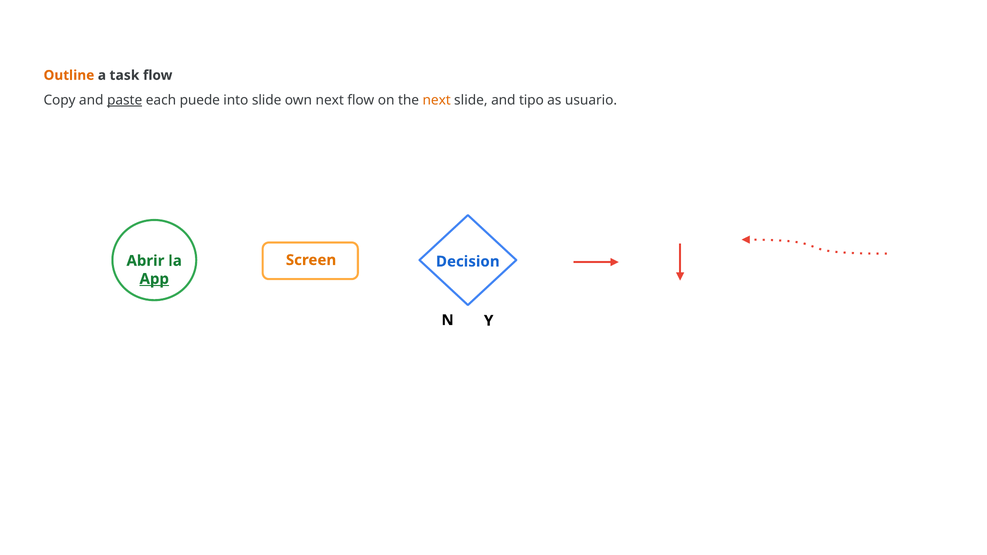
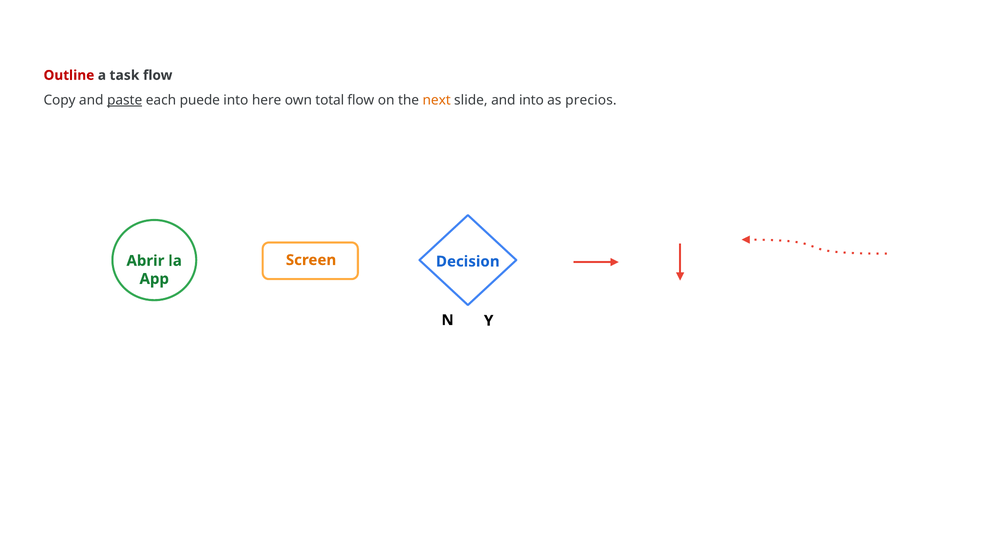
Outline colour: orange -> red
into slide: slide -> here
own next: next -> total
and tipo: tipo -> into
usuario: usuario -> precios
App underline: present -> none
